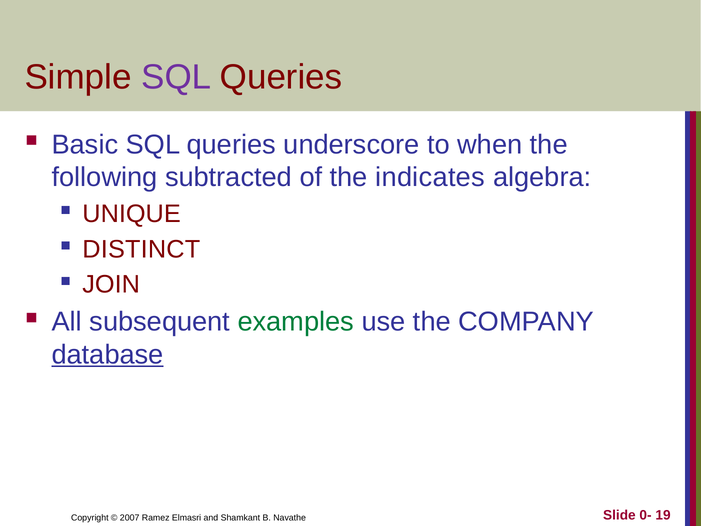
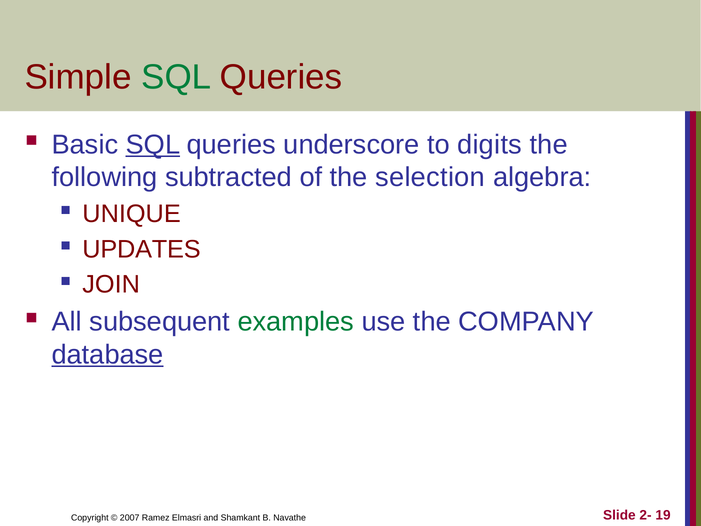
SQL at (176, 77) colour: purple -> green
SQL at (153, 144) underline: none -> present
when: when -> digits
indicates: indicates -> selection
DISTINCT: DISTINCT -> UPDATES
0-: 0- -> 2-
